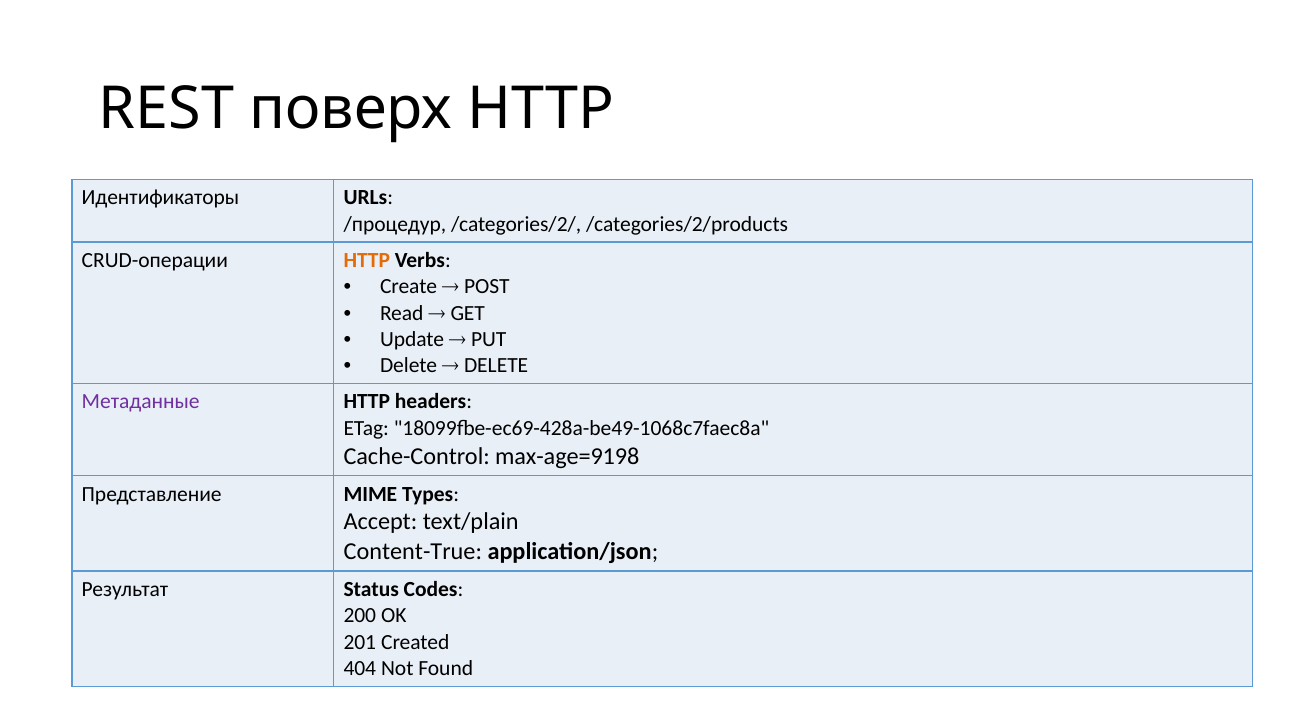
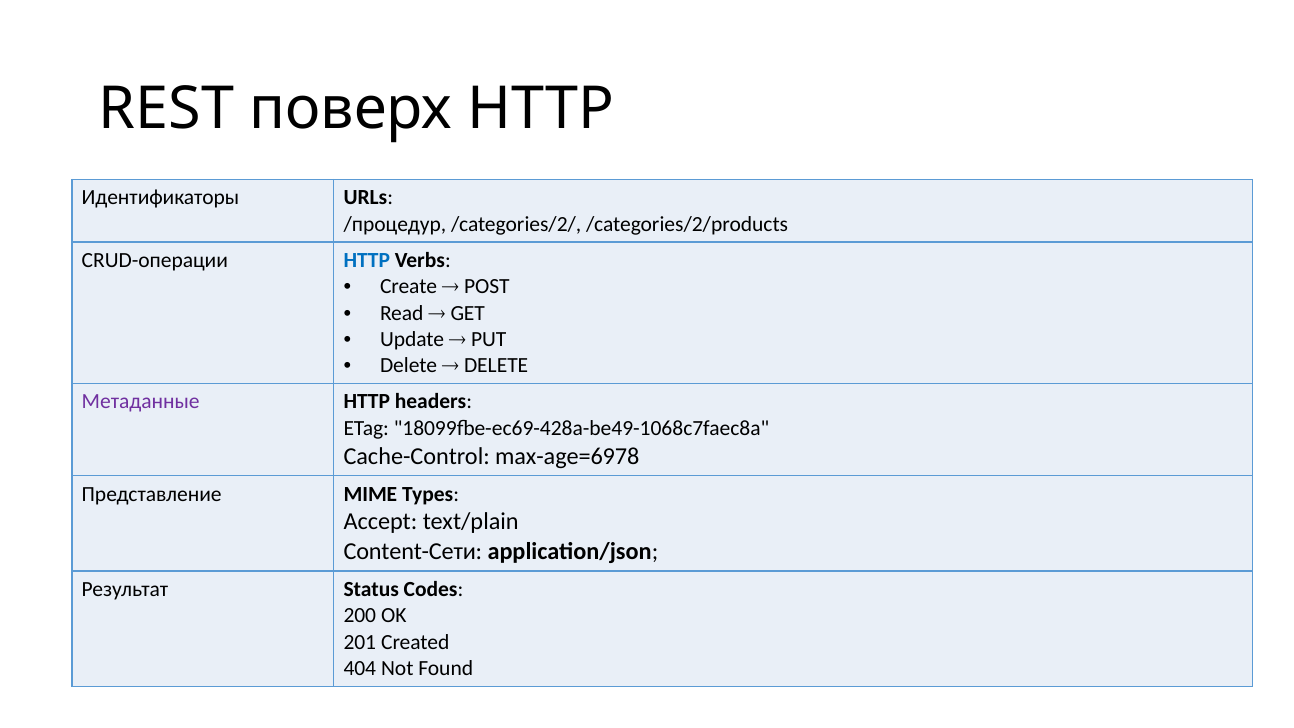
HTTP at (367, 260) colour: orange -> blue
max-age=9198: max-age=9198 -> max-age=6978
Content-True: Content-True -> Content-Сети
